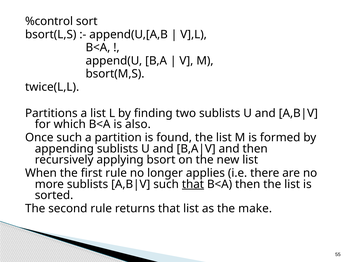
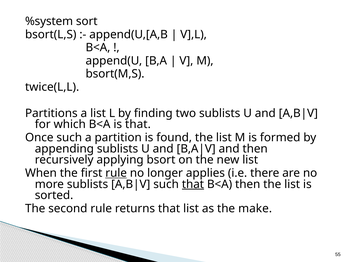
%control: %control -> %system
is also: also -> that
rule at (116, 173) underline: none -> present
